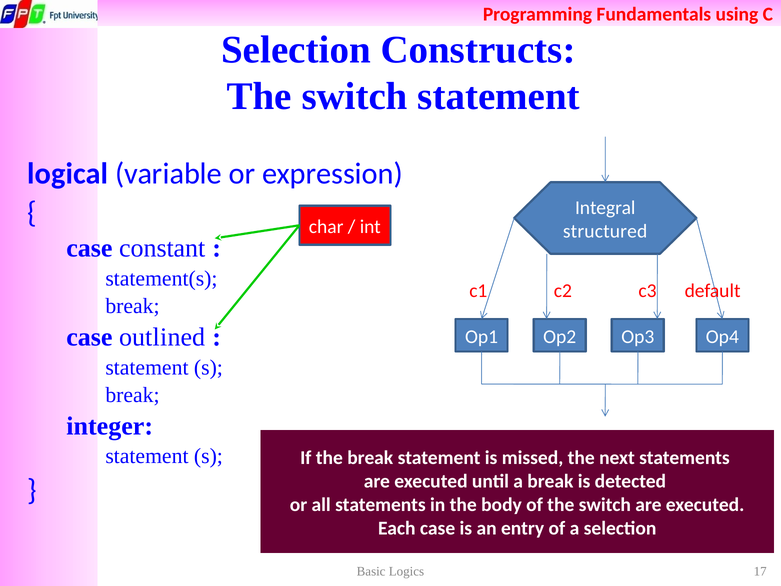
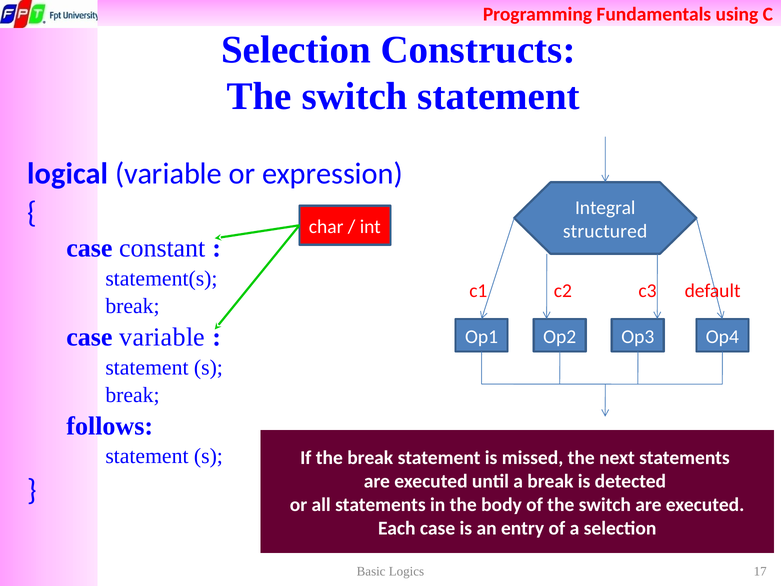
case outlined: outlined -> variable
integer: integer -> follows
